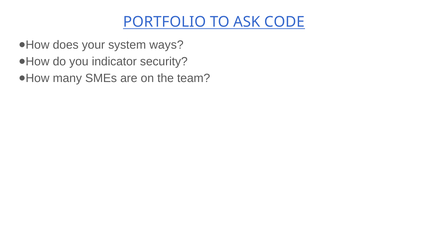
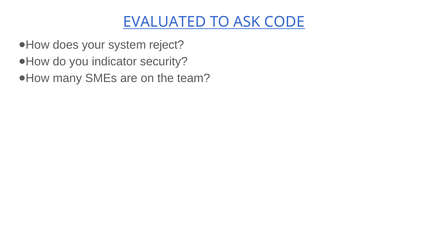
PORTFOLIO: PORTFOLIO -> EVALUATED
ways: ways -> reject
